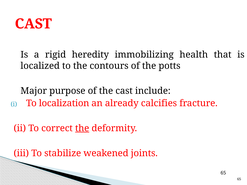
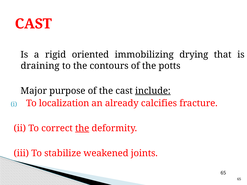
heredity: heredity -> oriented
health: health -> drying
localized: localized -> draining
include underline: none -> present
